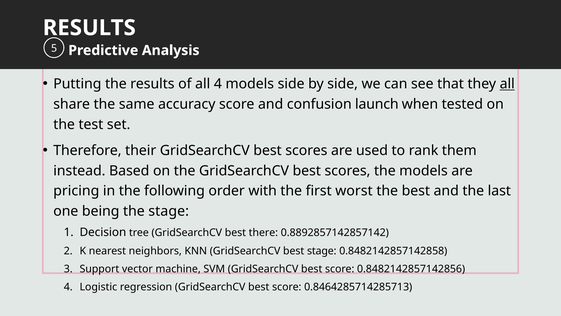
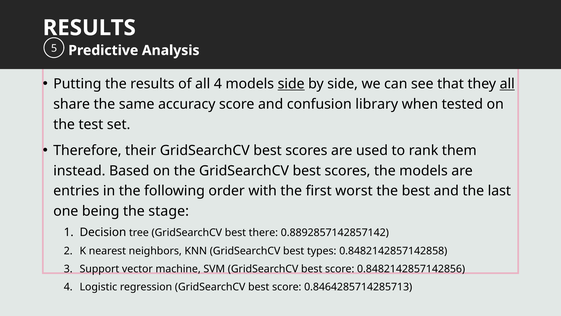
side at (291, 84) underline: none -> present
launch: launch -> library
pricing: pricing -> entries
best stage: stage -> types
